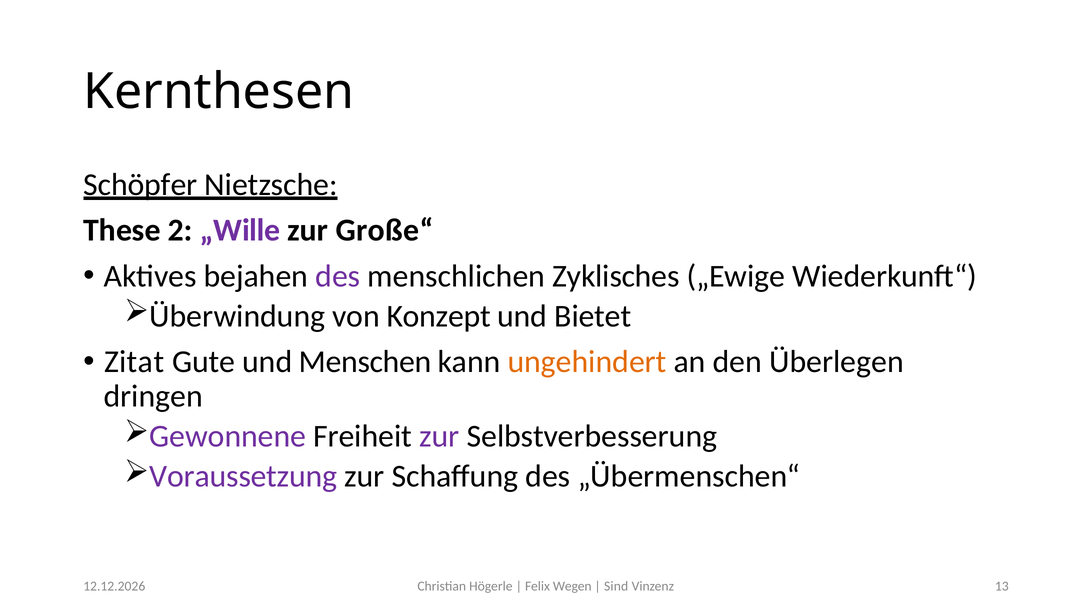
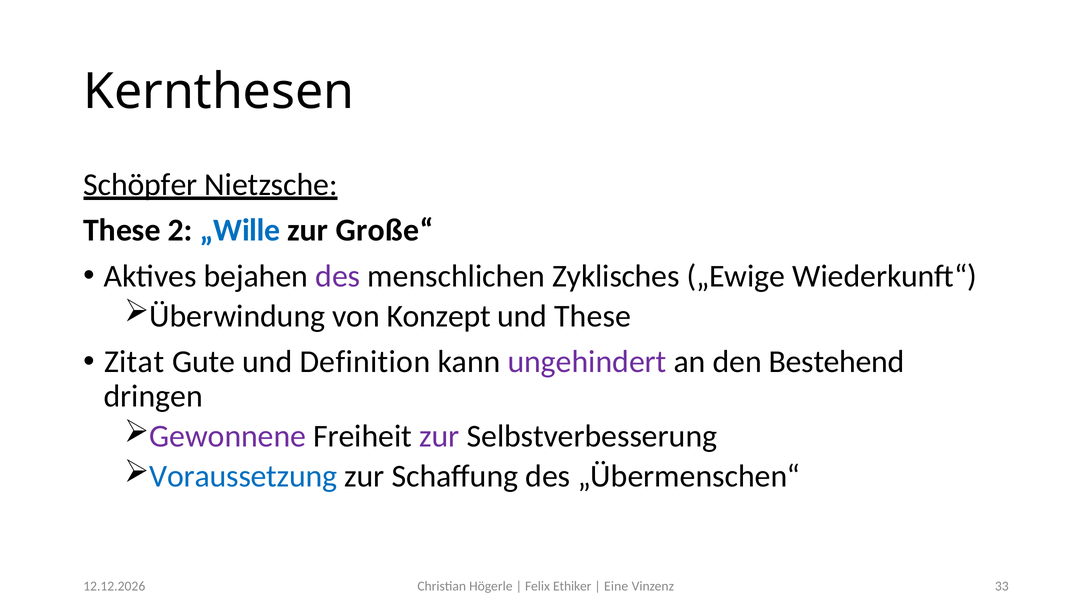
„Wille colour: purple -> blue
und Bietet: Bietet -> These
Menschen: Menschen -> Definition
ungehindert colour: orange -> purple
Überlegen: Überlegen -> Bestehend
Voraussetzung colour: purple -> blue
Wegen: Wegen -> Ethiker
Sind: Sind -> Eine
13: 13 -> 33
